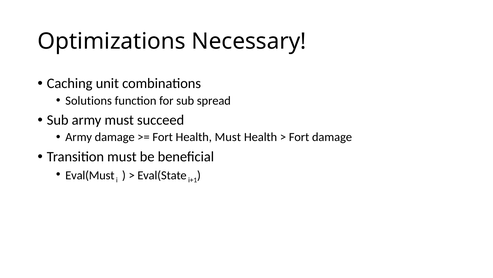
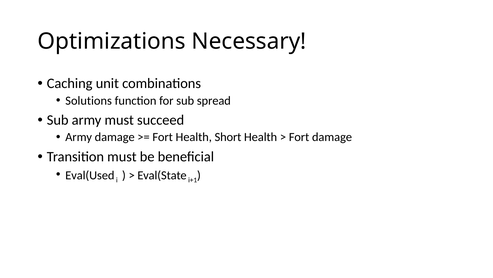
Health Must: Must -> Short
Eval(Must: Eval(Must -> Eval(Used
